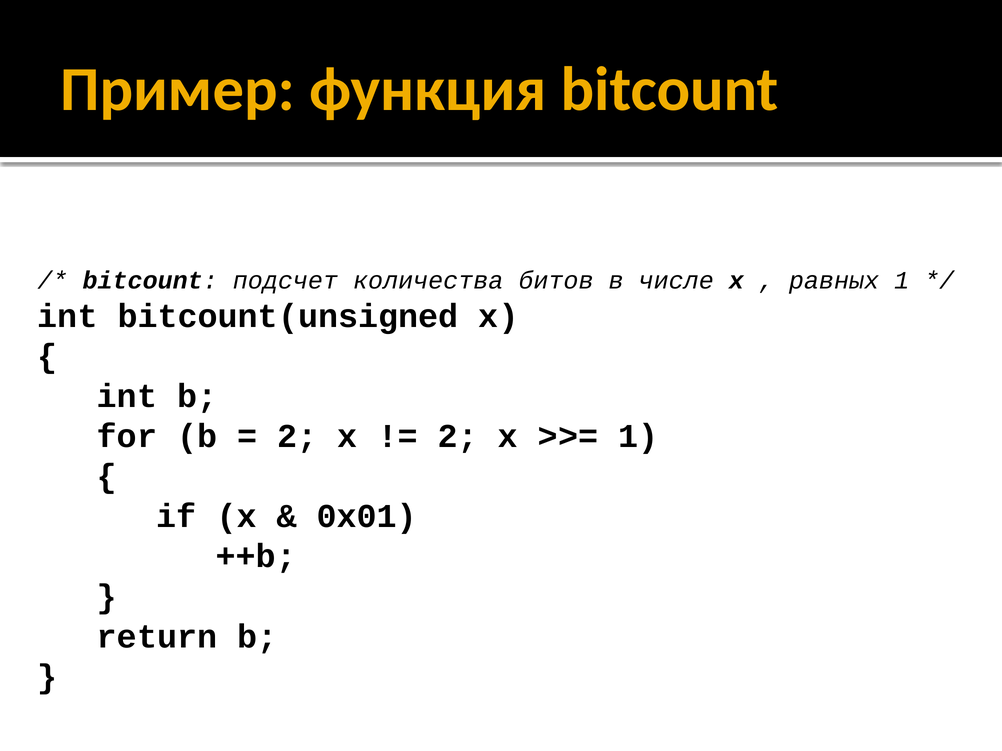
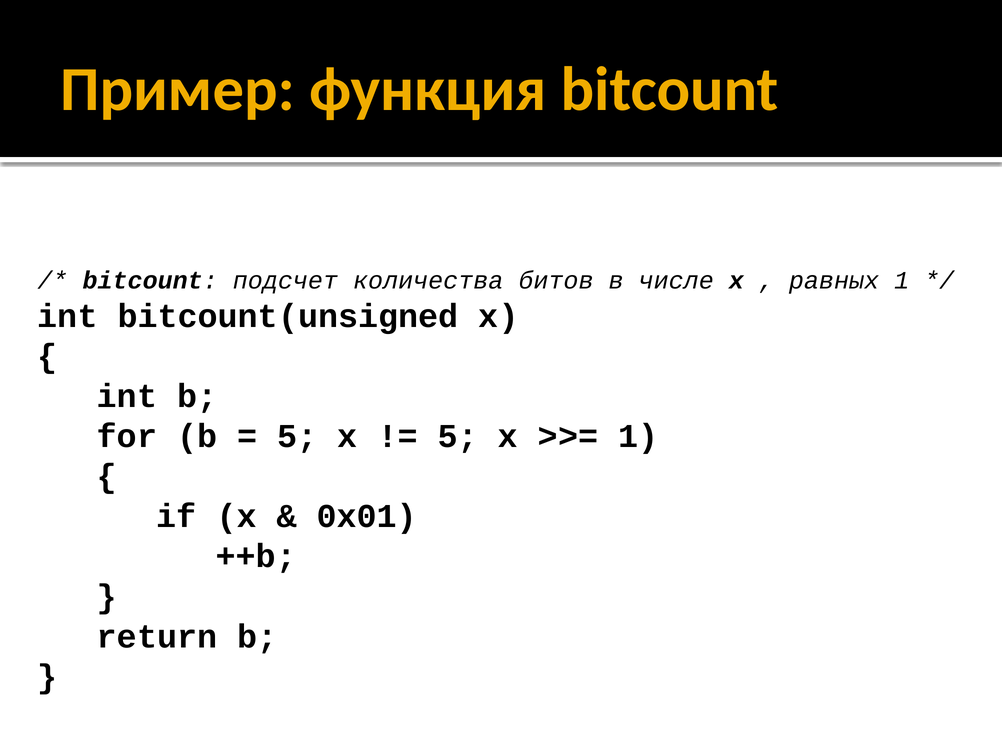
2 at (297, 437): 2 -> 5
2 at (458, 437): 2 -> 5
